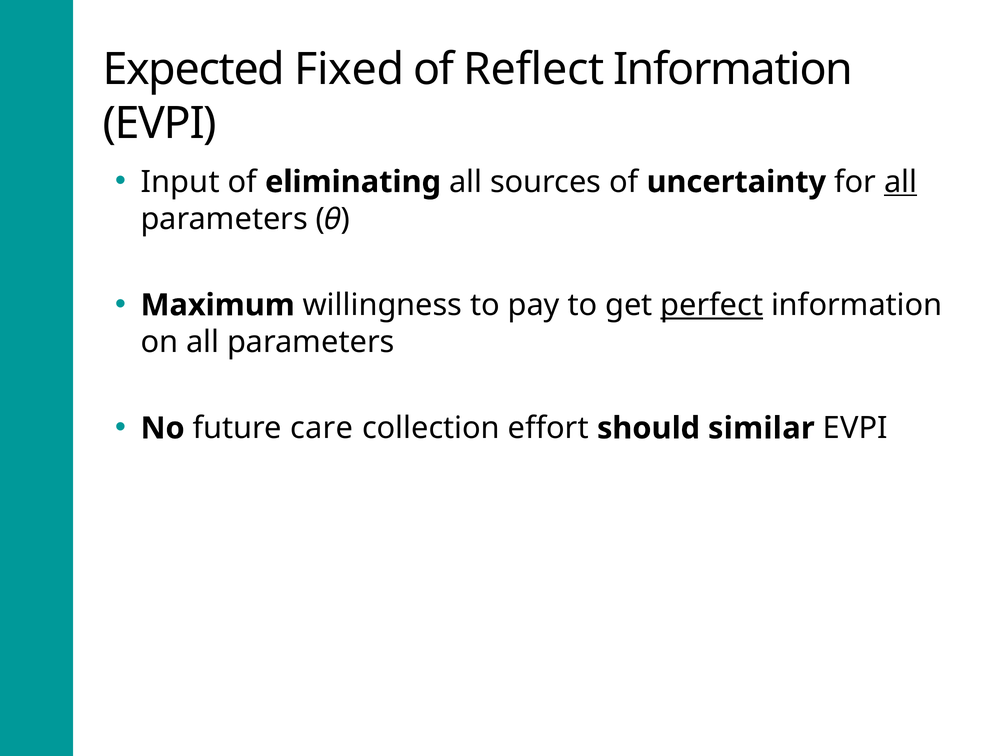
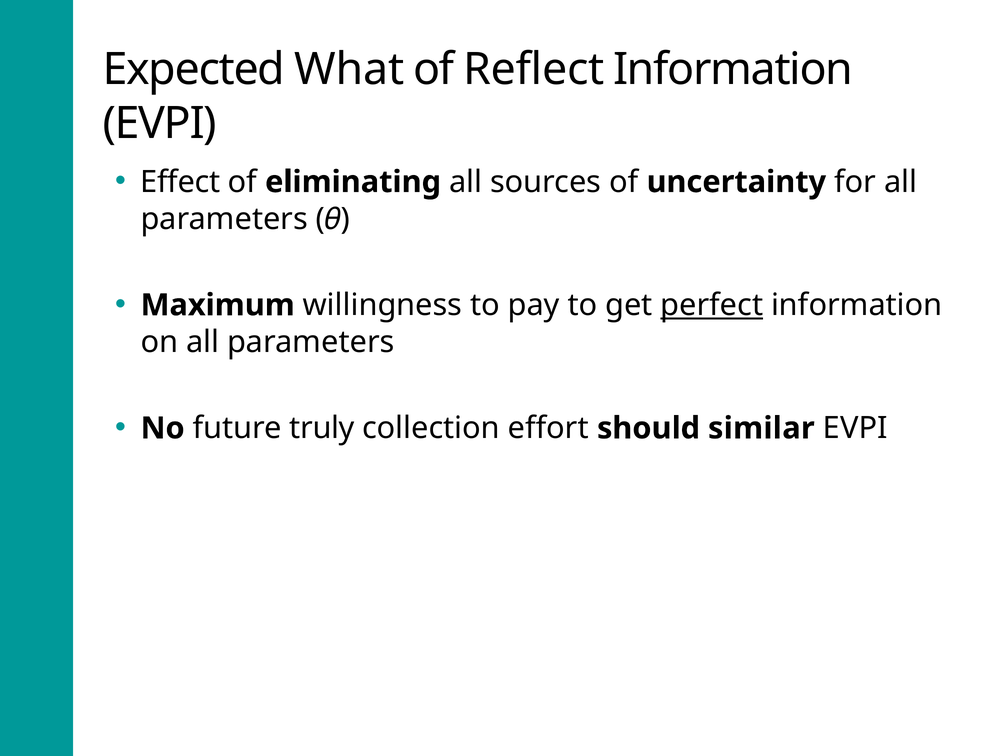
Fixed: Fixed -> What
Input: Input -> Effect
all at (901, 182) underline: present -> none
care: care -> truly
